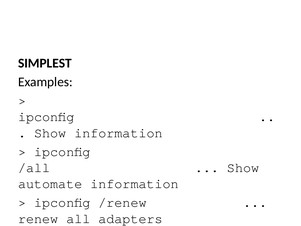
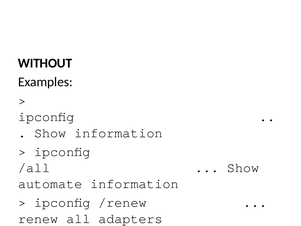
SIMPLEST: SIMPLEST -> WITHOUT
